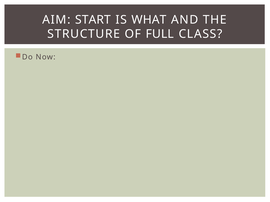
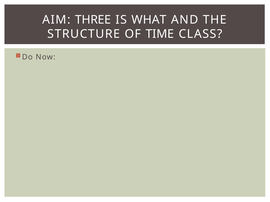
START: START -> THREE
FULL: FULL -> TIME
